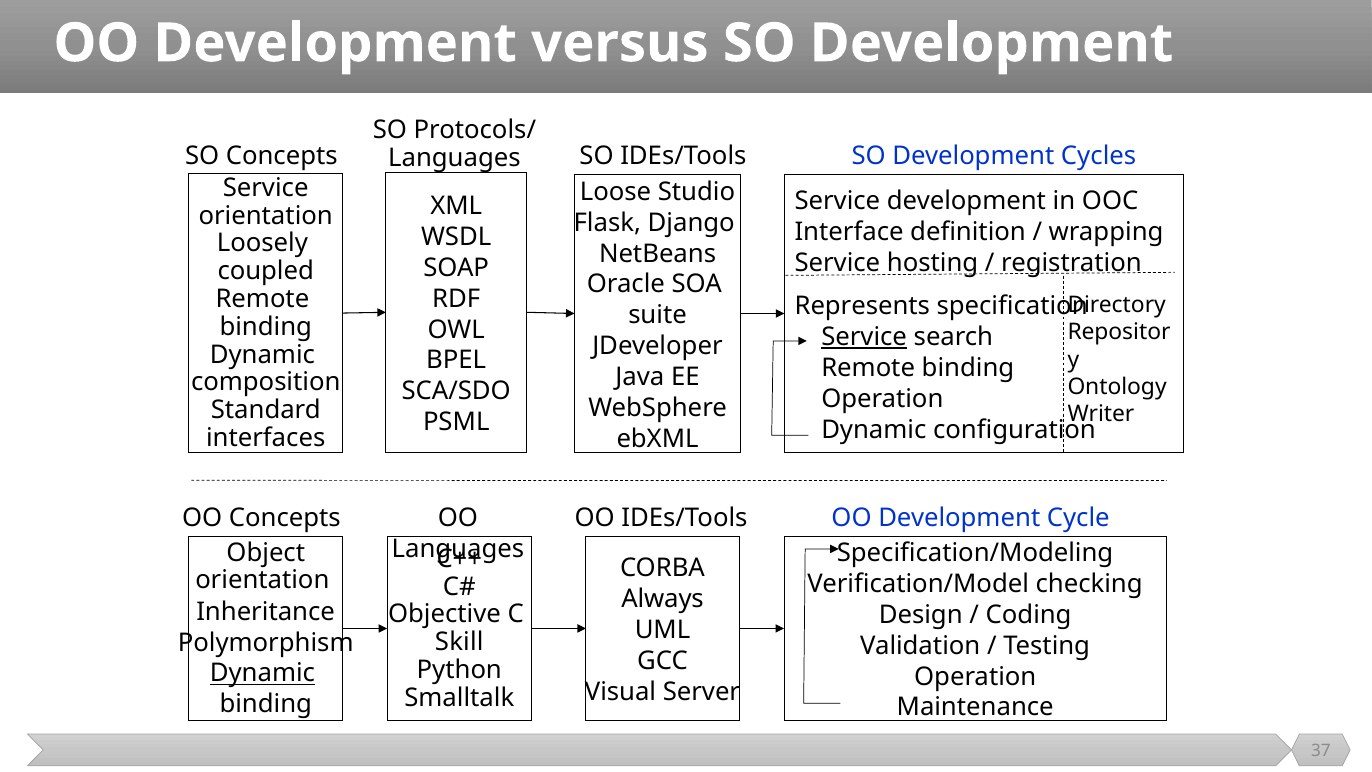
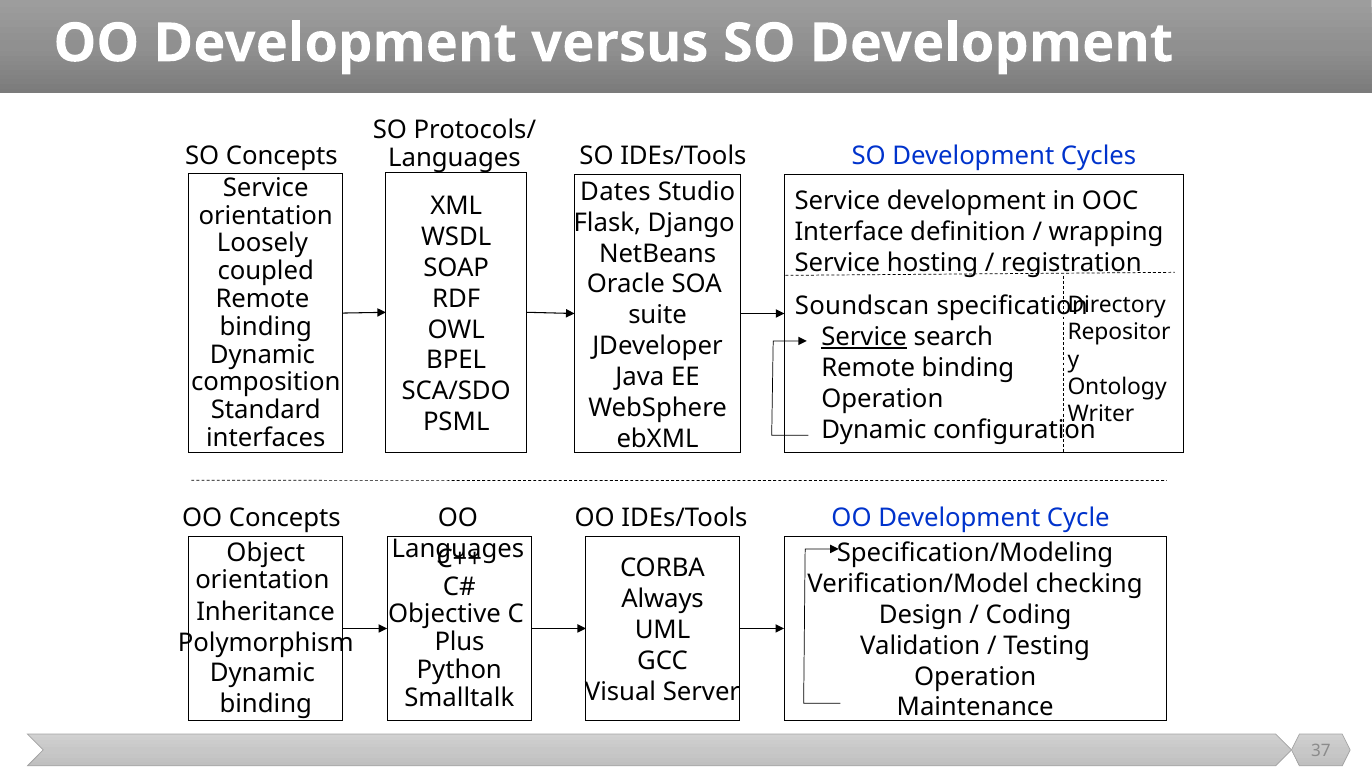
Loose: Loose -> Dates
Represents: Represents -> Soundscan
Skill: Skill -> Plus
Dynamic at (262, 673) underline: present -> none
